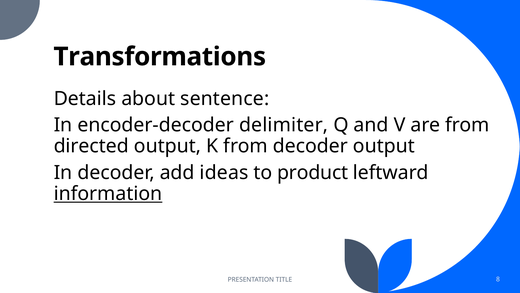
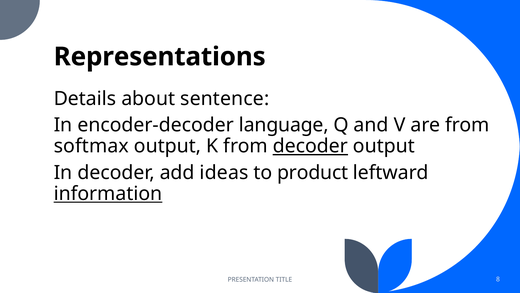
Transformations: Transformations -> Representations
delimiter: delimiter -> language
directed: directed -> softmax
decoder at (310, 146) underline: none -> present
